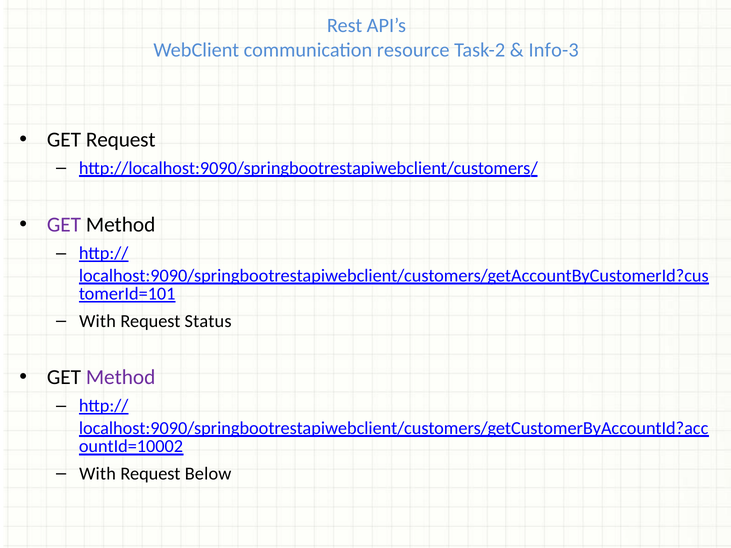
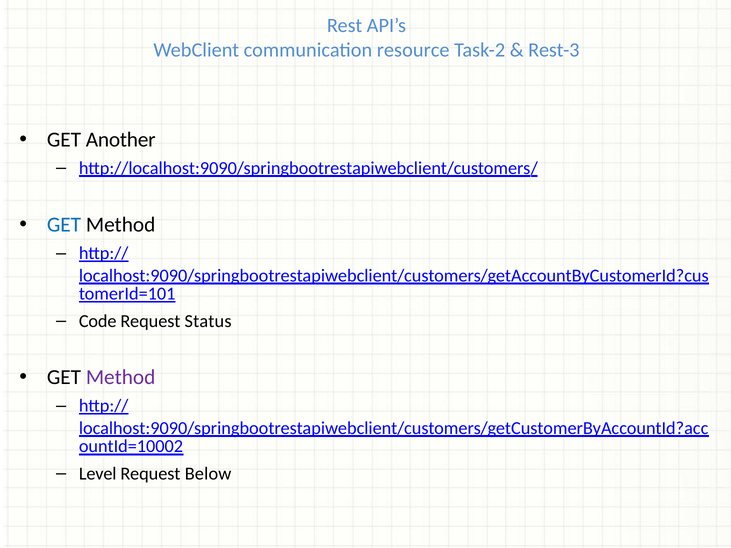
Info-3: Info-3 -> Rest-3
GET Request: Request -> Another
GET at (64, 225) colour: purple -> blue
With at (98, 321): With -> Code
With at (98, 474): With -> Level
